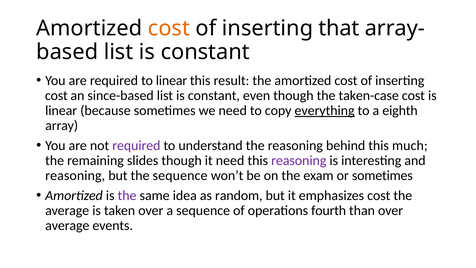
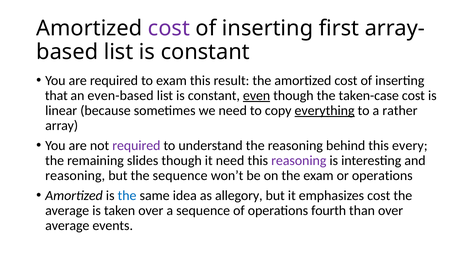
cost at (169, 28) colour: orange -> purple
that: that -> first
to linear: linear -> exam
cost at (56, 95): cost -> that
since-based: since-based -> even-based
even underline: none -> present
eighth: eighth -> rather
much: much -> every
or sometimes: sometimes -> operations
the at (127, 195) colour: purple -> blue
random: random -> allegory
